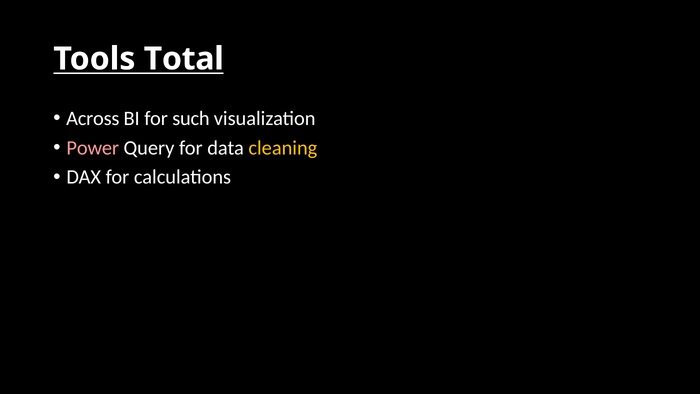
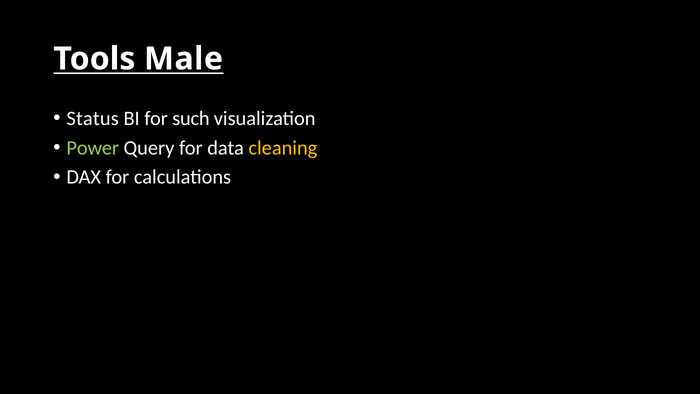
Total: Total -> Male
Across: Across -> Status
Power colour: pink -> light green
